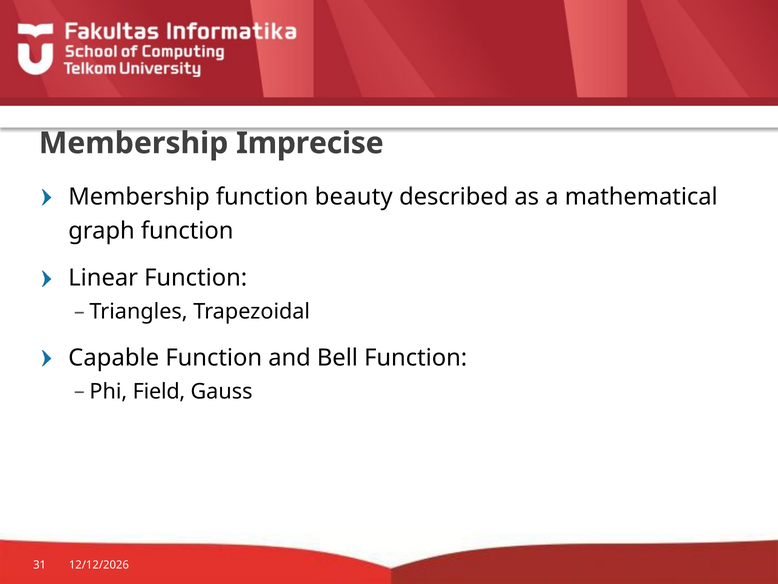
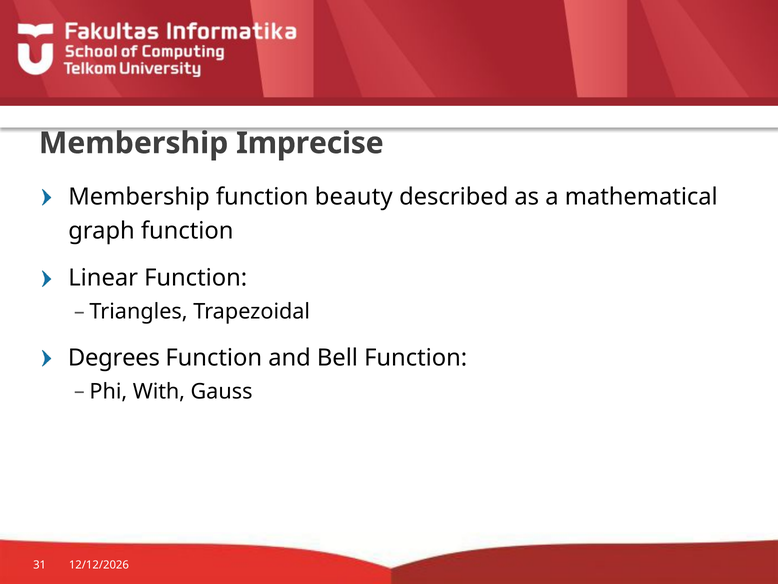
Capable: Capable -> Degrees
Field: Field -> With
